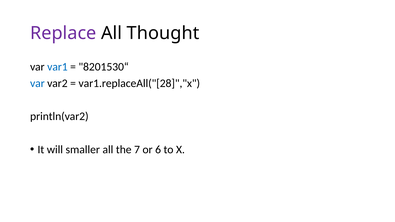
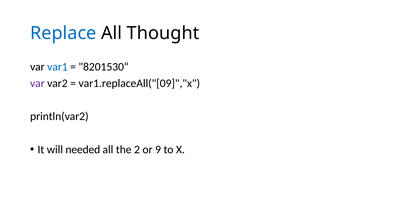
Replace colour: purple -> blue
var at (37, 83) colour: blue -> purple
var1.replaceAll("[28]","x: var1.replaceAll("[28]","x -> var1.replaceAll("[09]","x
smaller: smaller -> needed
7: 7 -> 2
6: 6 -> 9
